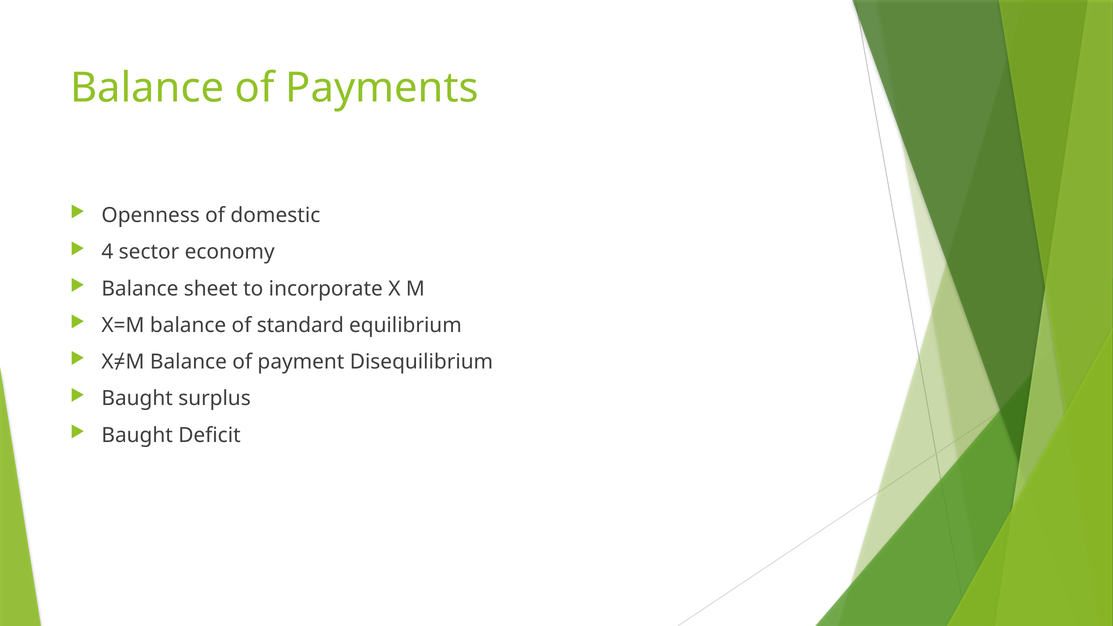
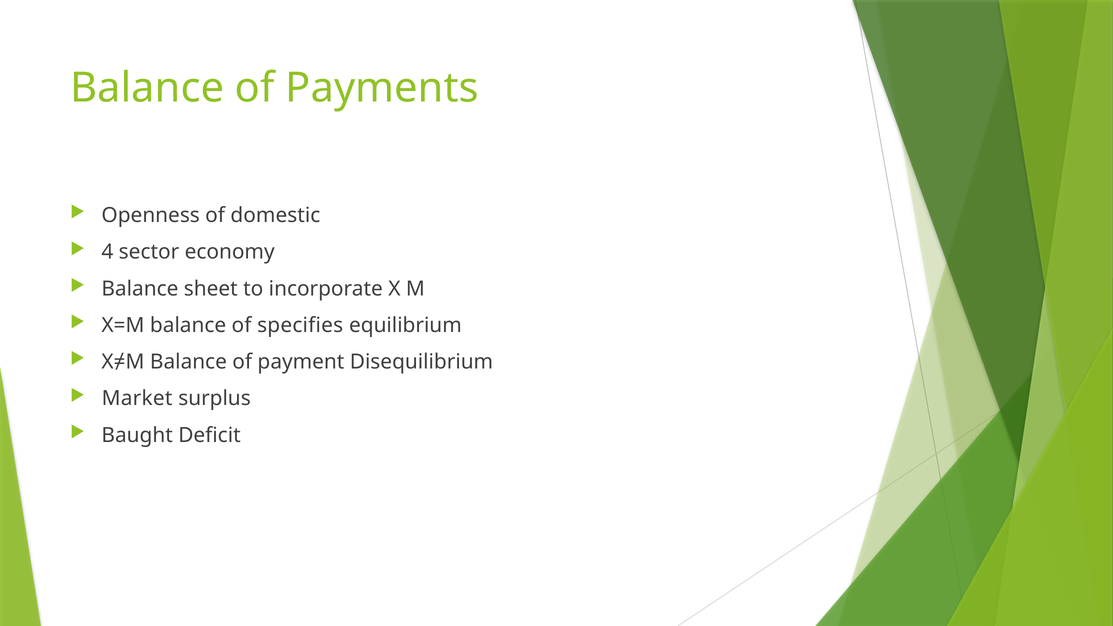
standard: standard -> specifies
Baught at (137, 399): Baught -> Market
